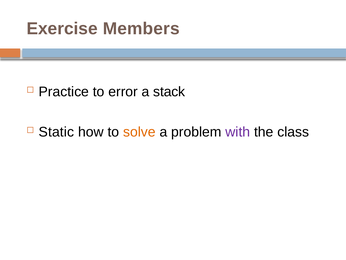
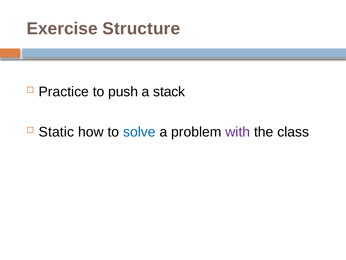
Members: Members -> Structure
error: error -> push
solve colour: orange -> blue
